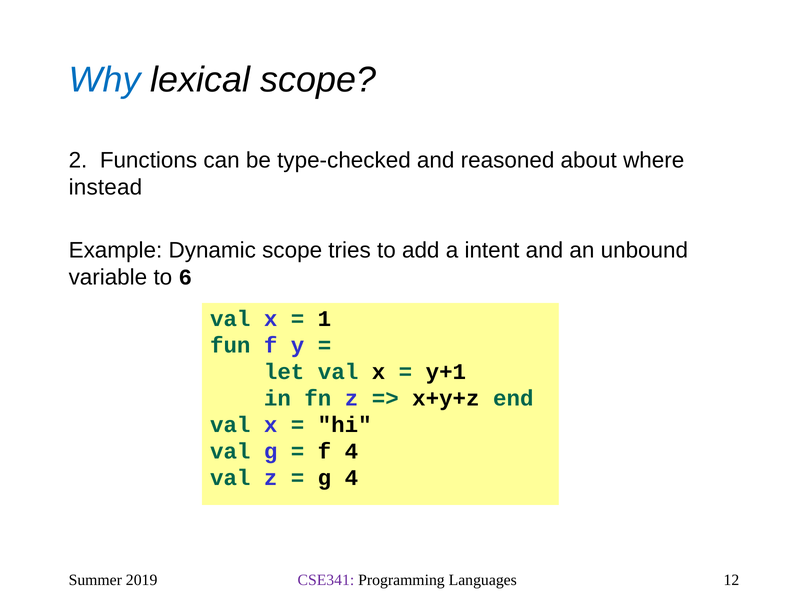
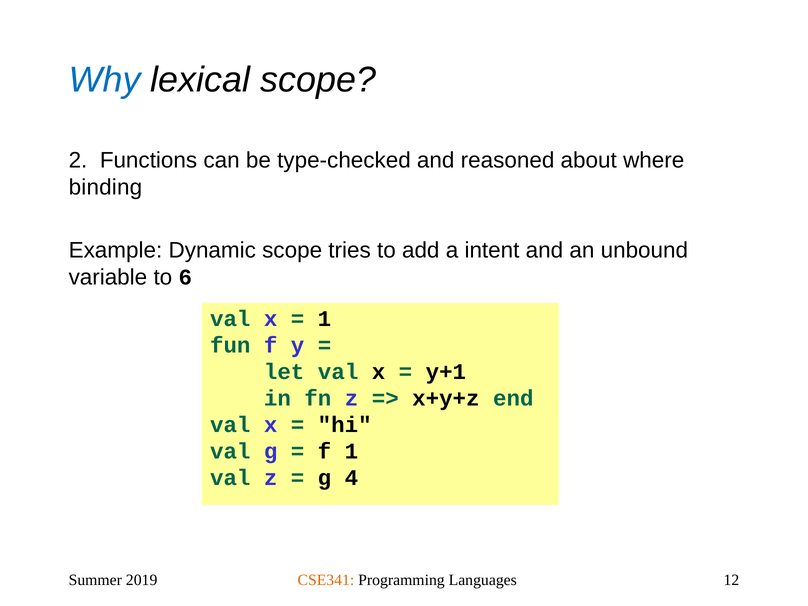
instead: instead -> binding
f 4: 4 -> 1
CSE341 colour: purple -> orange
